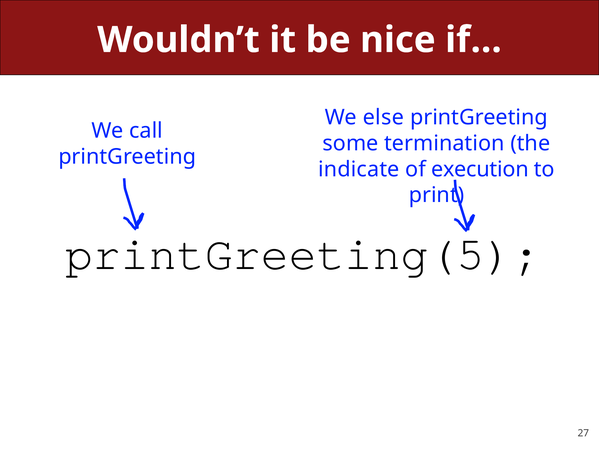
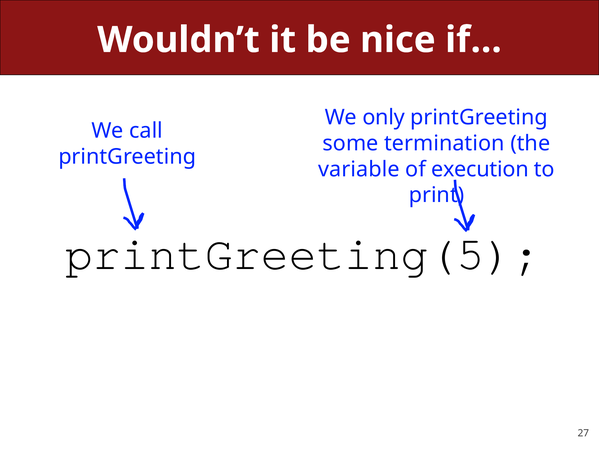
else: else -> only
indicate: indicate -> variable
